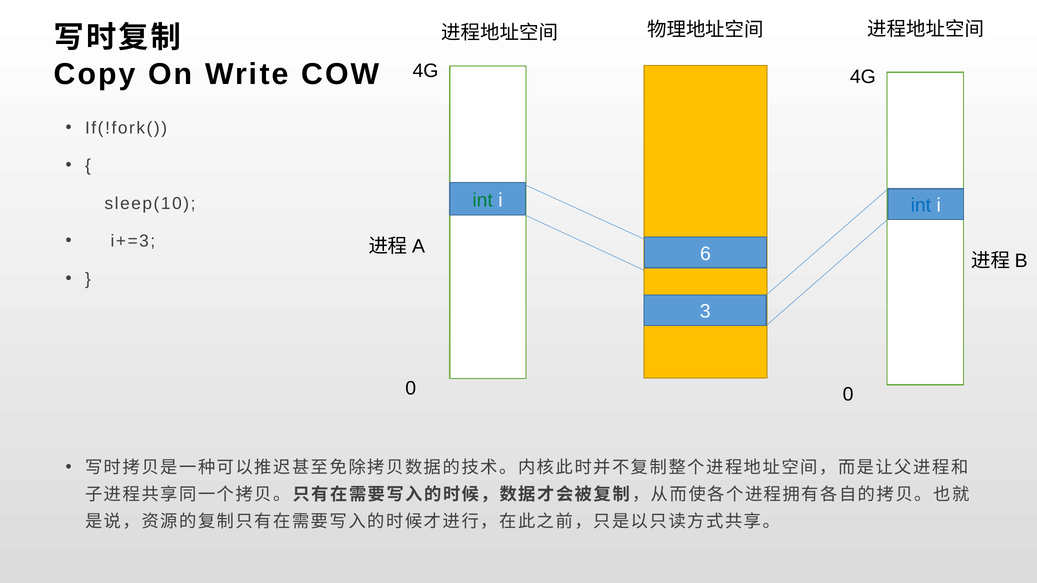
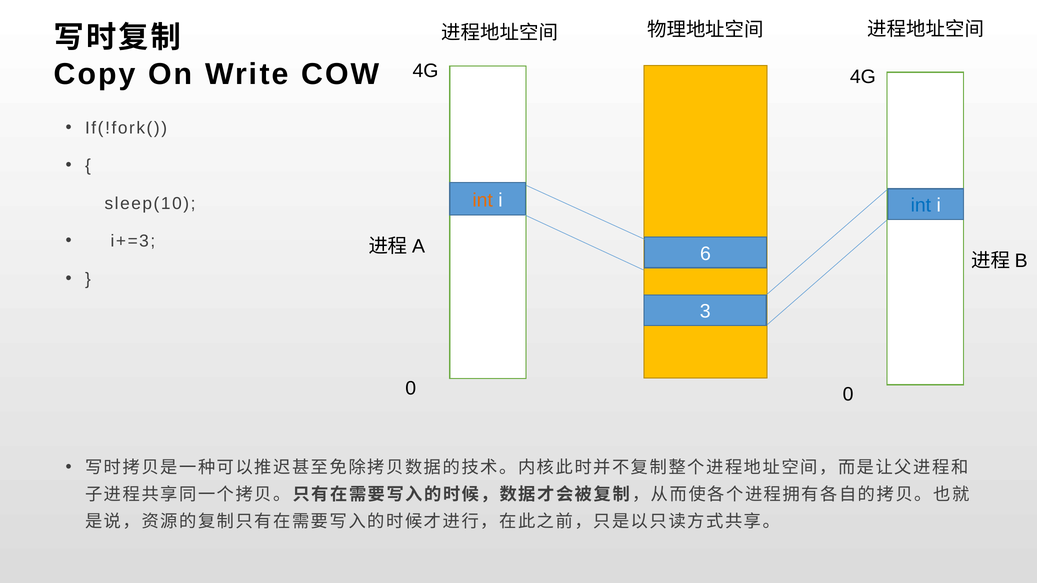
int at (483, 200) colour: green -> orange
